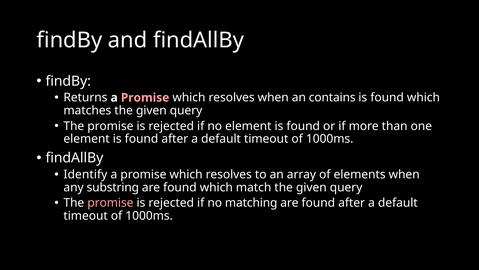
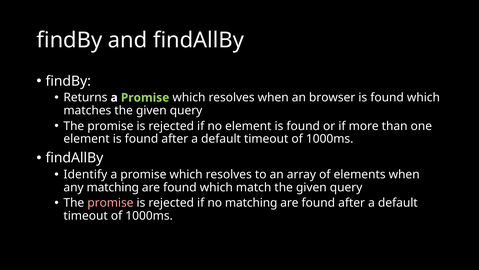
Promise at (145, 97) colour: pink -> light green
contains: contains -> browser
any substring: substring -> matching
